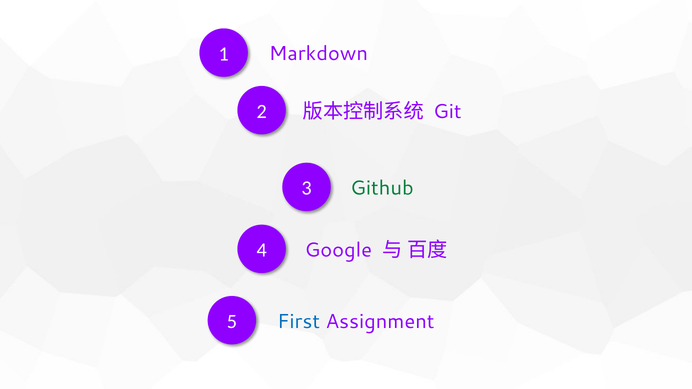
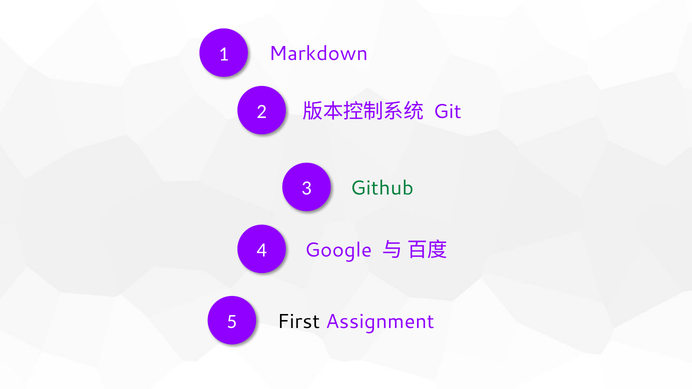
First colour: blue -> black
